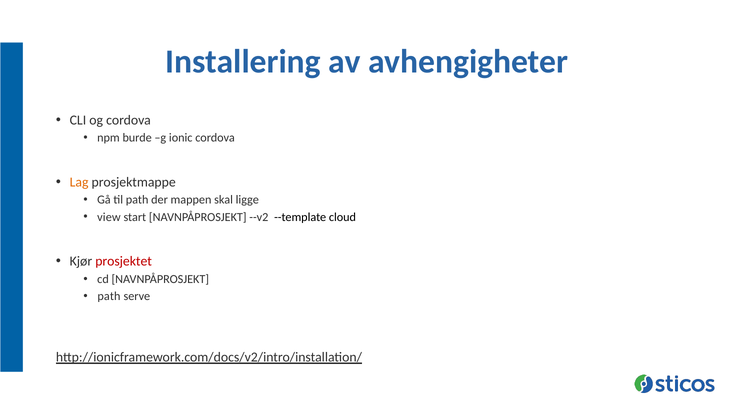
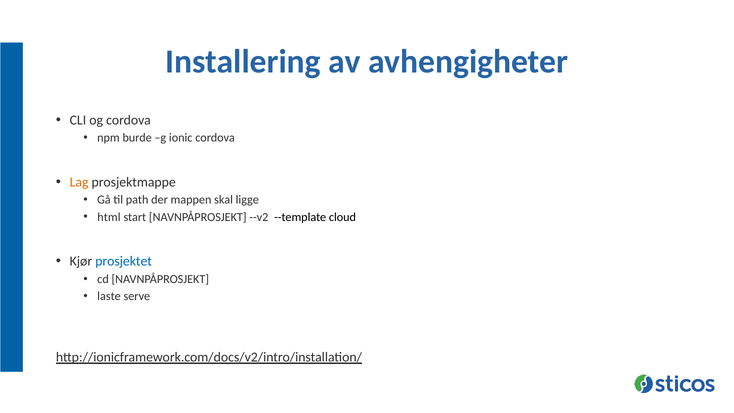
view: view -> html
prosjektet colour: red -> blue
path at (109, 296): path -> laste
